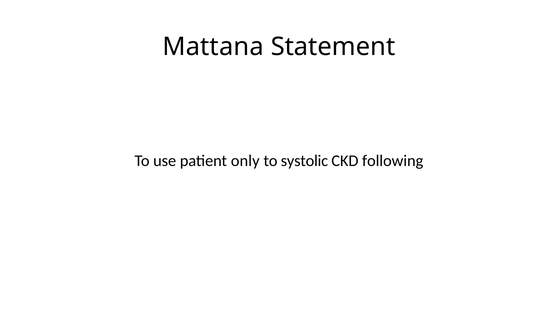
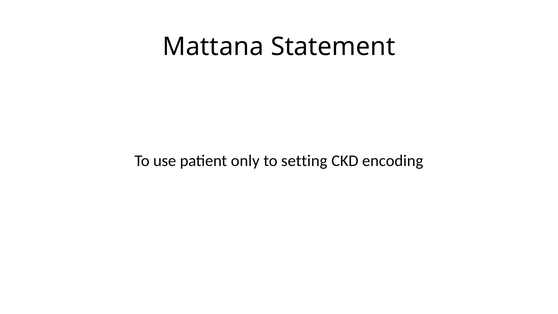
systolic: systolic -> setting
following: following -> encoding
